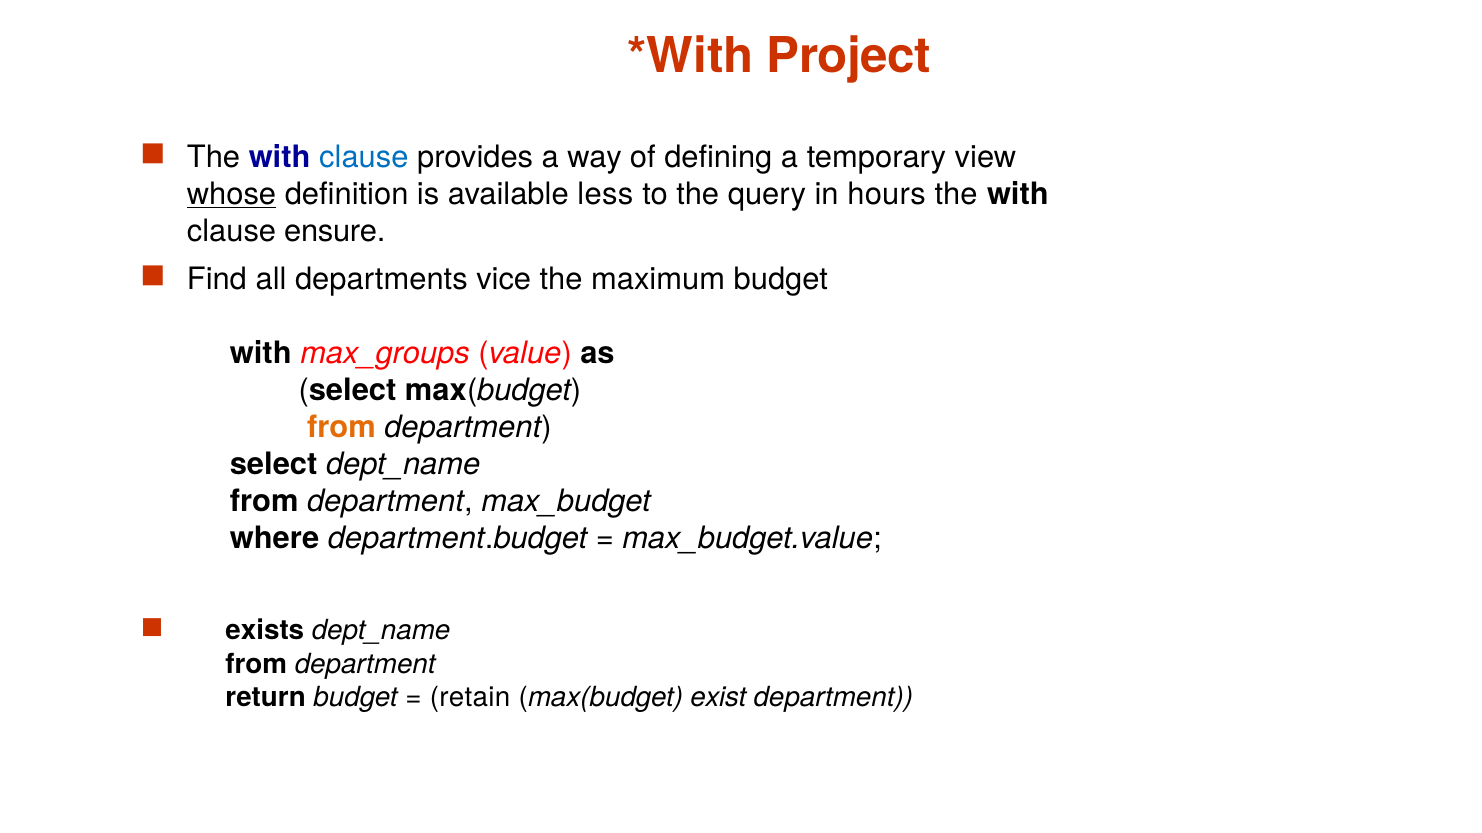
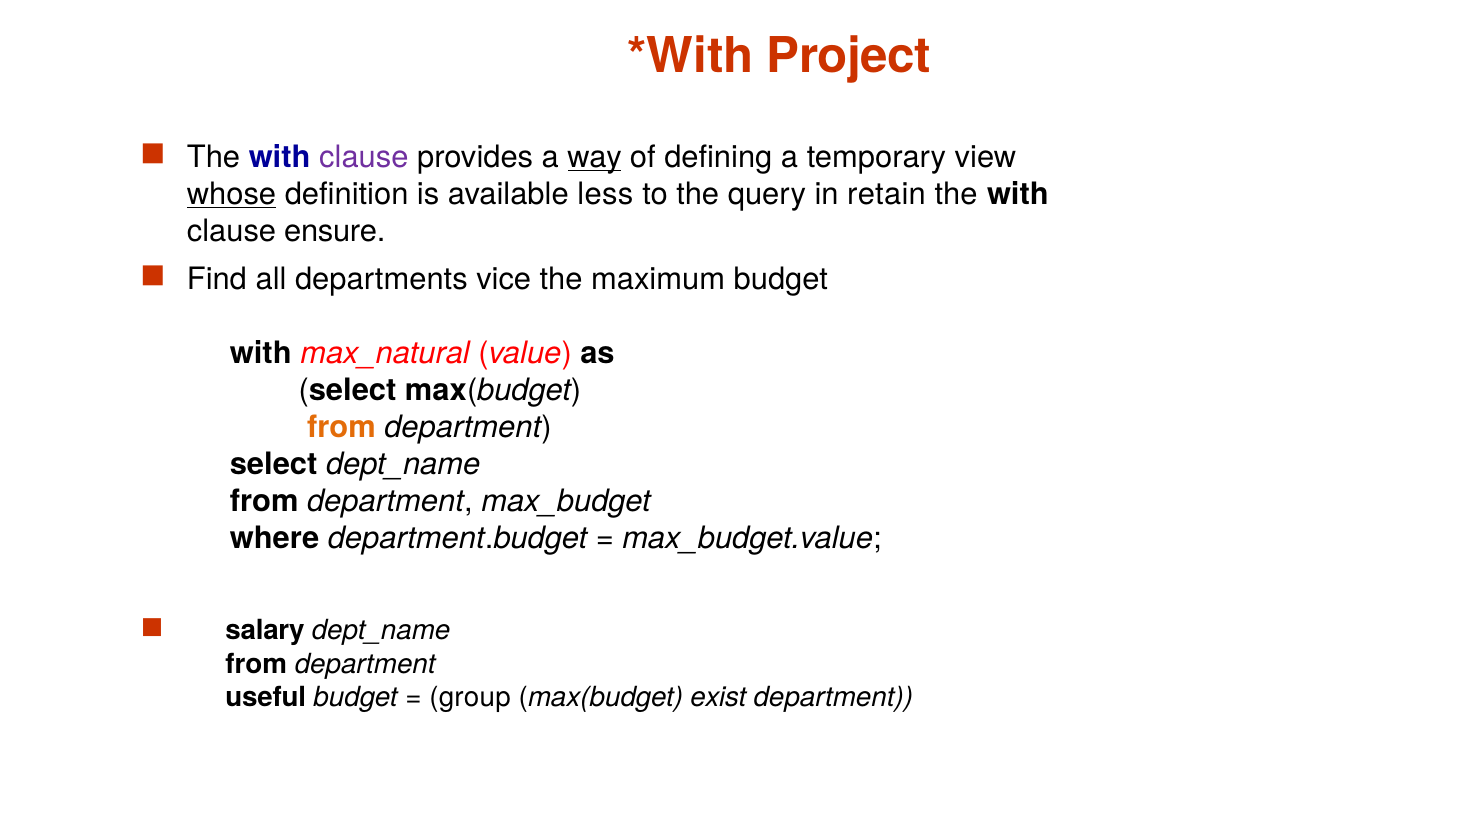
clause at (364, 157) colour: blue -> purple
way underline: none -> present
hours: hours -> retain
max_groups: max_groups -> max_natural
exists: exists -> salary
return: return -> useful
retain: retain -> group
